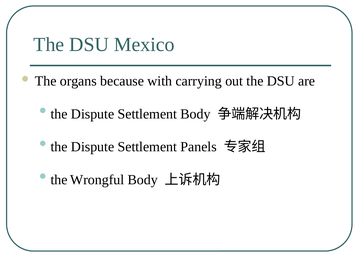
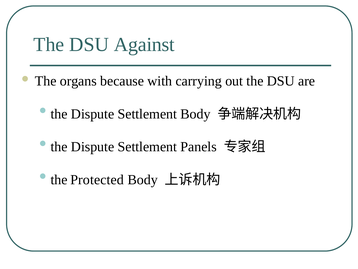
Mexico: Mexico -> Against
Wrongful: Wrongful -> Protected
